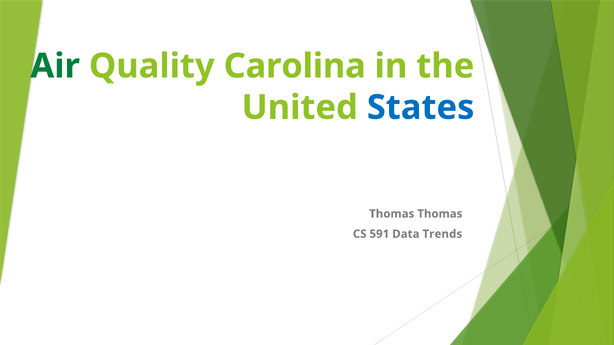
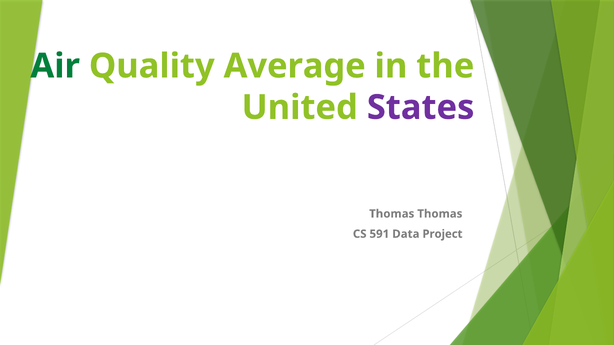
Carolina: Carolina -> Average
States colour: blue -> purple
Trends: Trends -> Project
